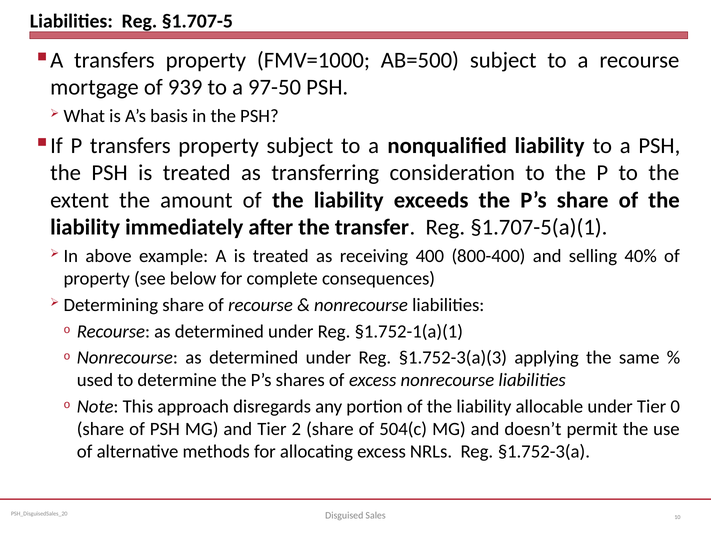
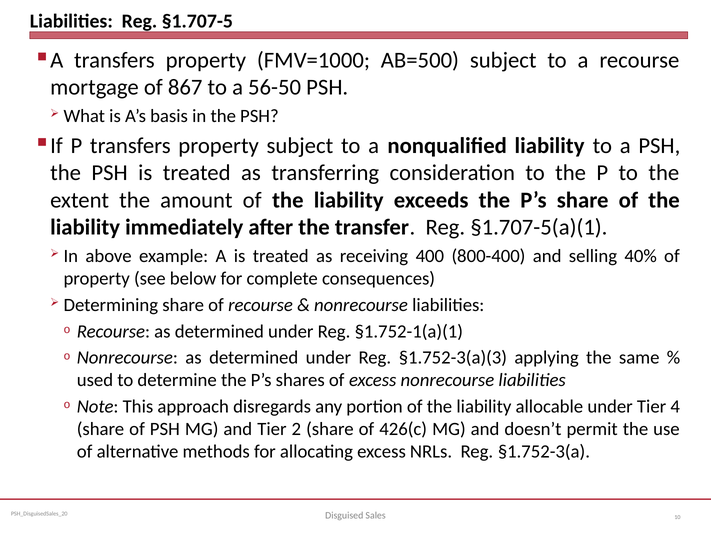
939: 939 -> 867
97-50: 97-50 -> 56-50
0: 0 -> 4
504(c: 504(c -> 426(c
